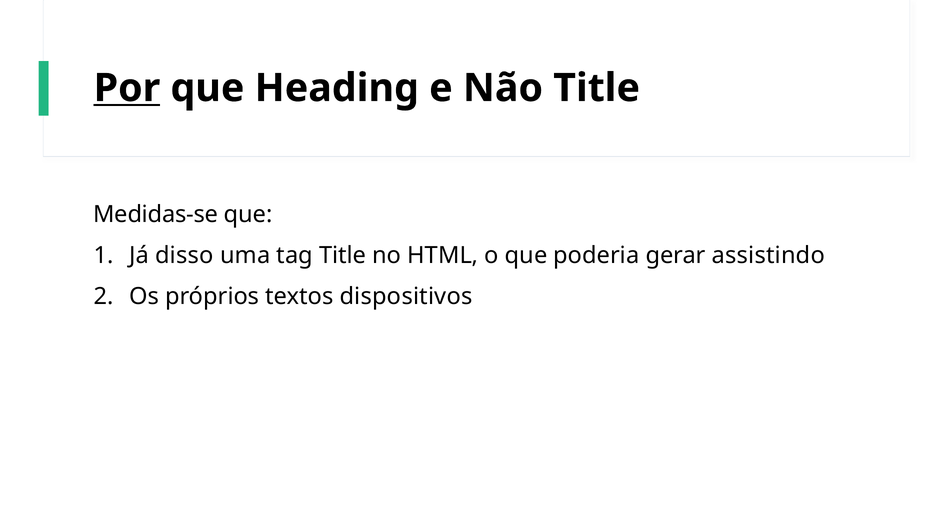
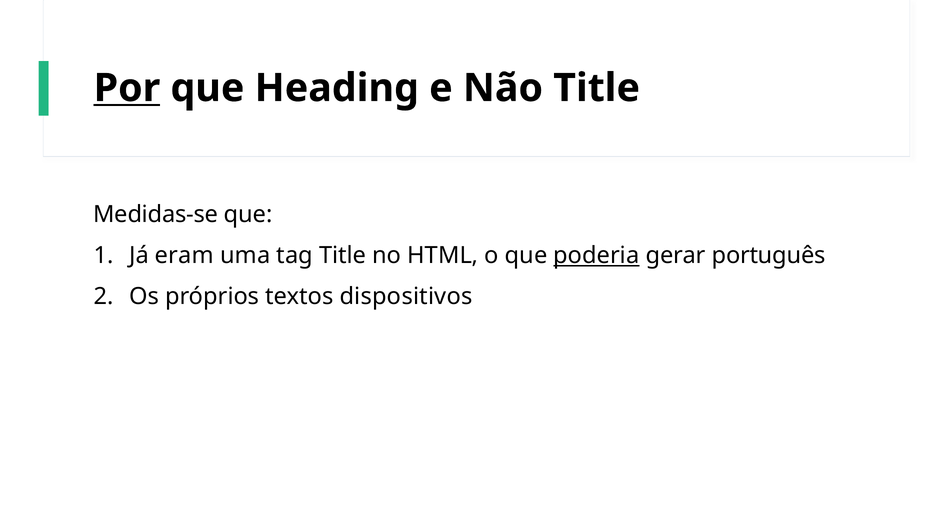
disso: disso -> eram
poderia underline: none -> present
assistindo: assistindo -> português
